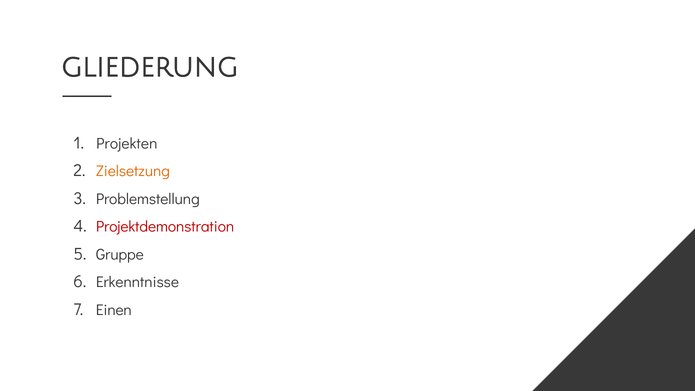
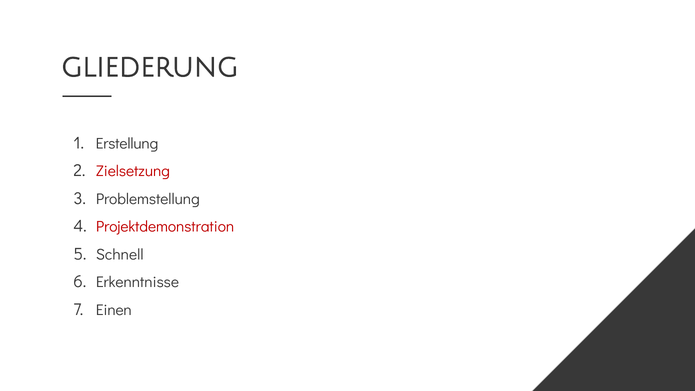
Projekten: Projekten -> Erstellung
Zielsetzung colour: orange -> red
Gruppe: Gruppe -> Schnell
